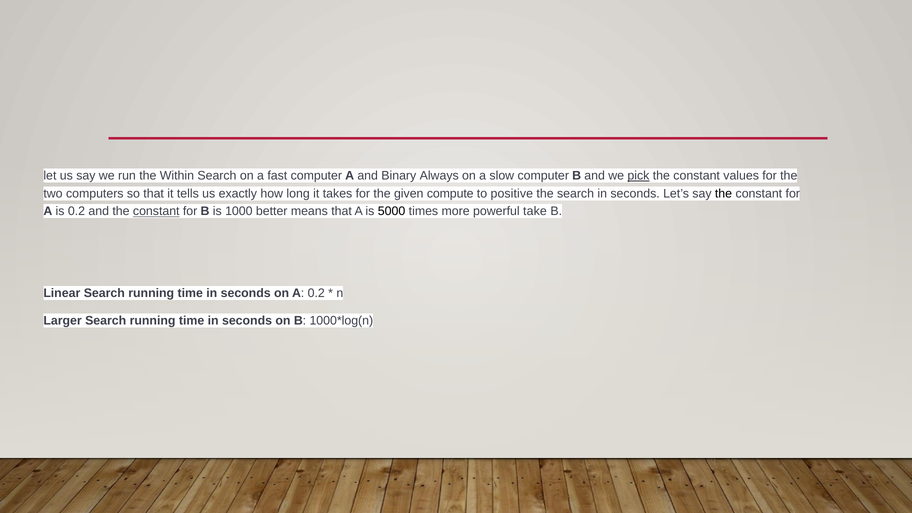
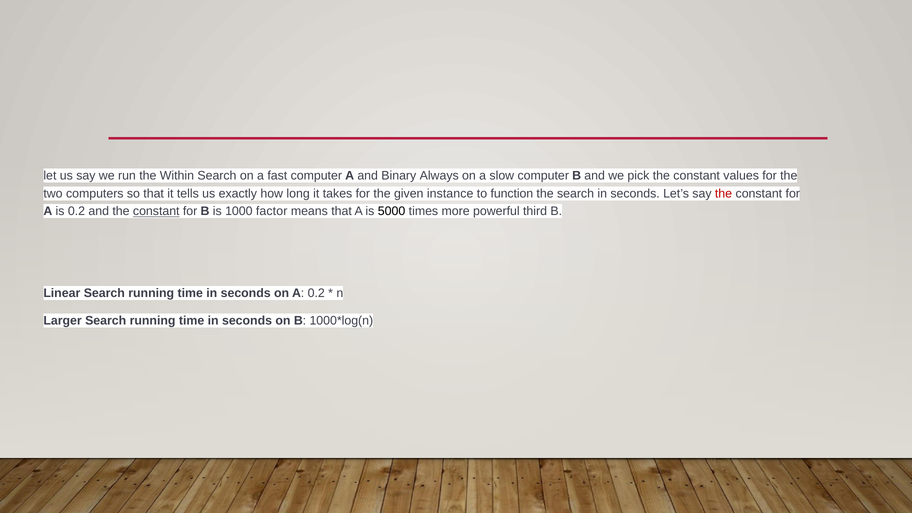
pick underline: present -> none
compute: compute -> instance
positive: positive -> function
the at (724, 194) colour: black -> red
better: better -> factor
take: take -> third
